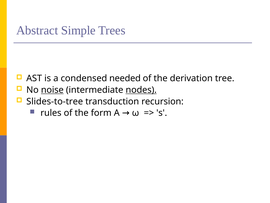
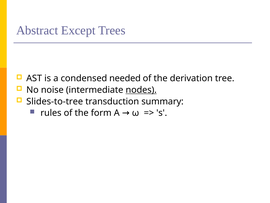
Simple: Simple -> Except
noise underline: present -> none
recursion: recursion -> summary
